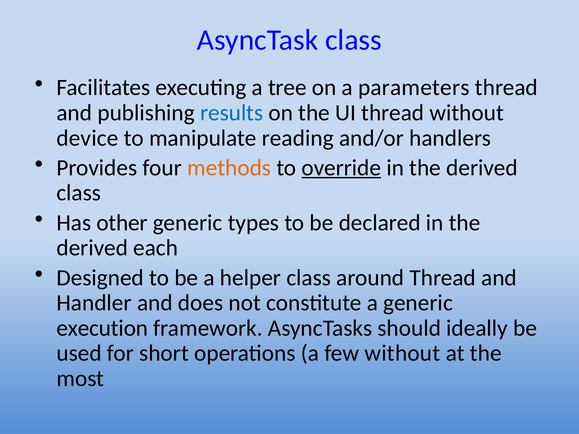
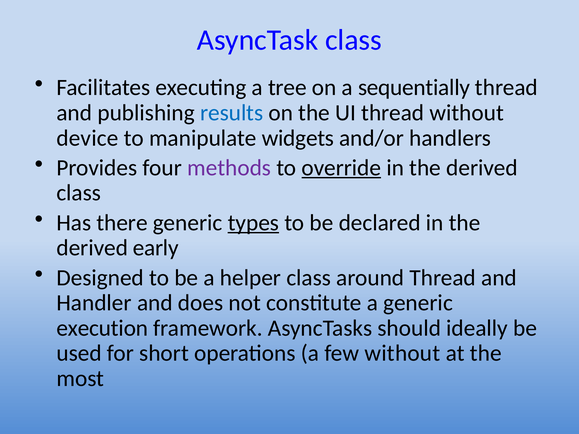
parameters: parameters -> sequentially
reading: reading -> widgets
methods colour: orange -> purple
other: other -> there
types underline: none -> present
each: each -> early
